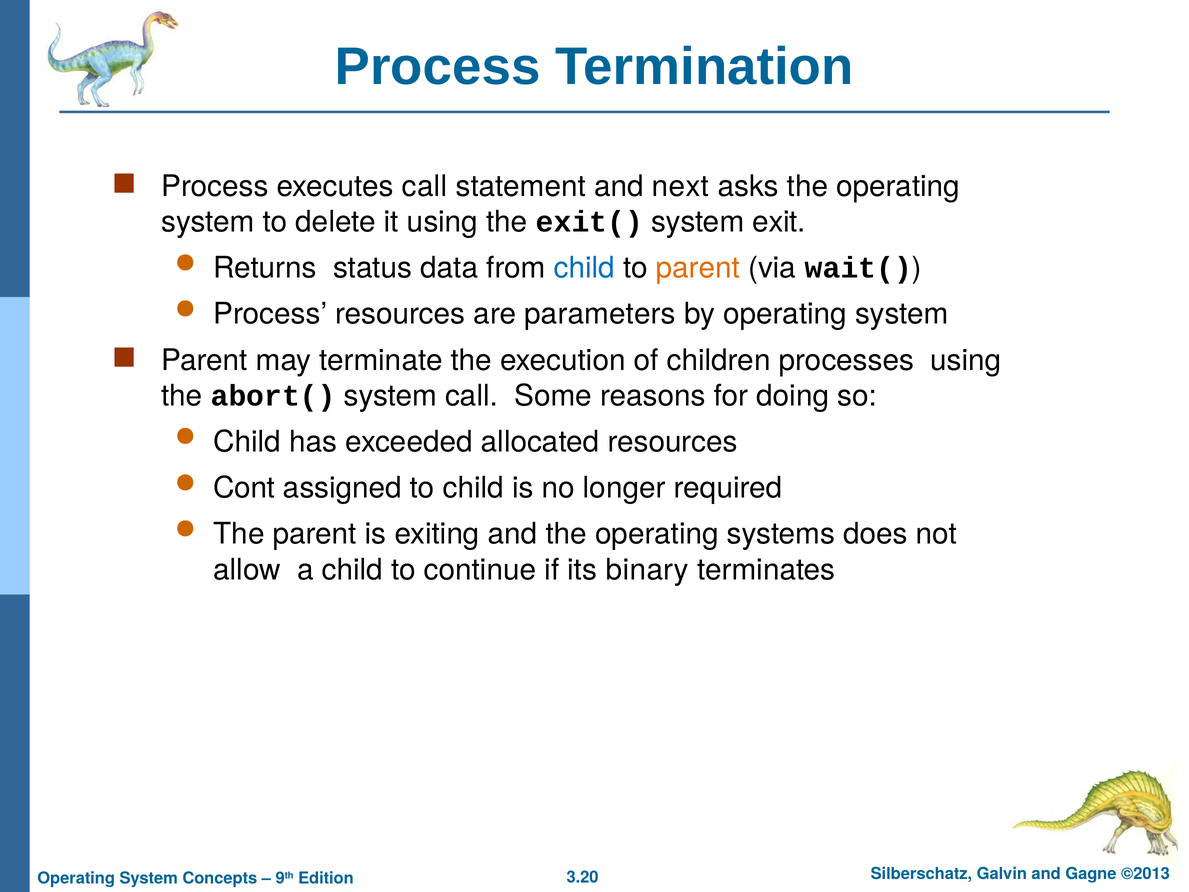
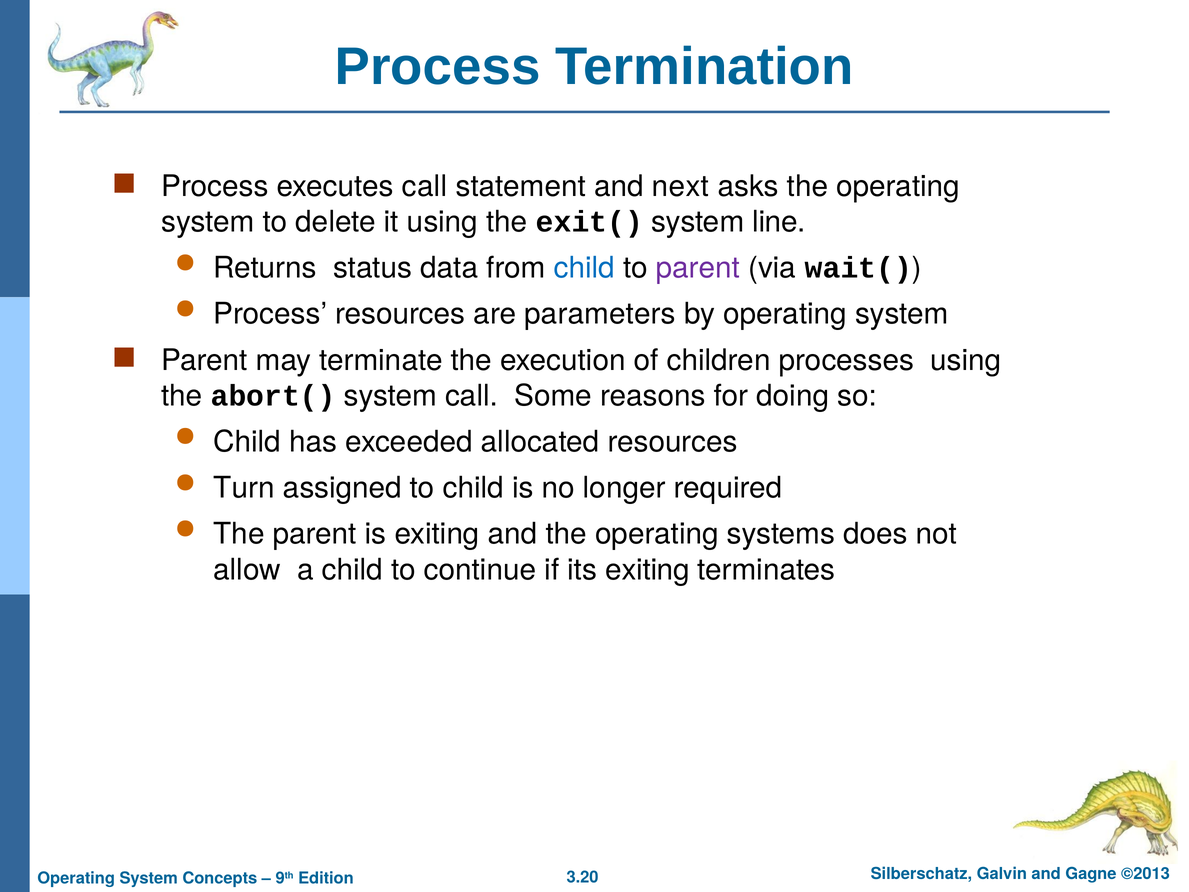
exit: exit -> line
parent at (698, 268) colour: orange -> purple
Cont: Cont -> Turn
its binary: binary -> exiting
